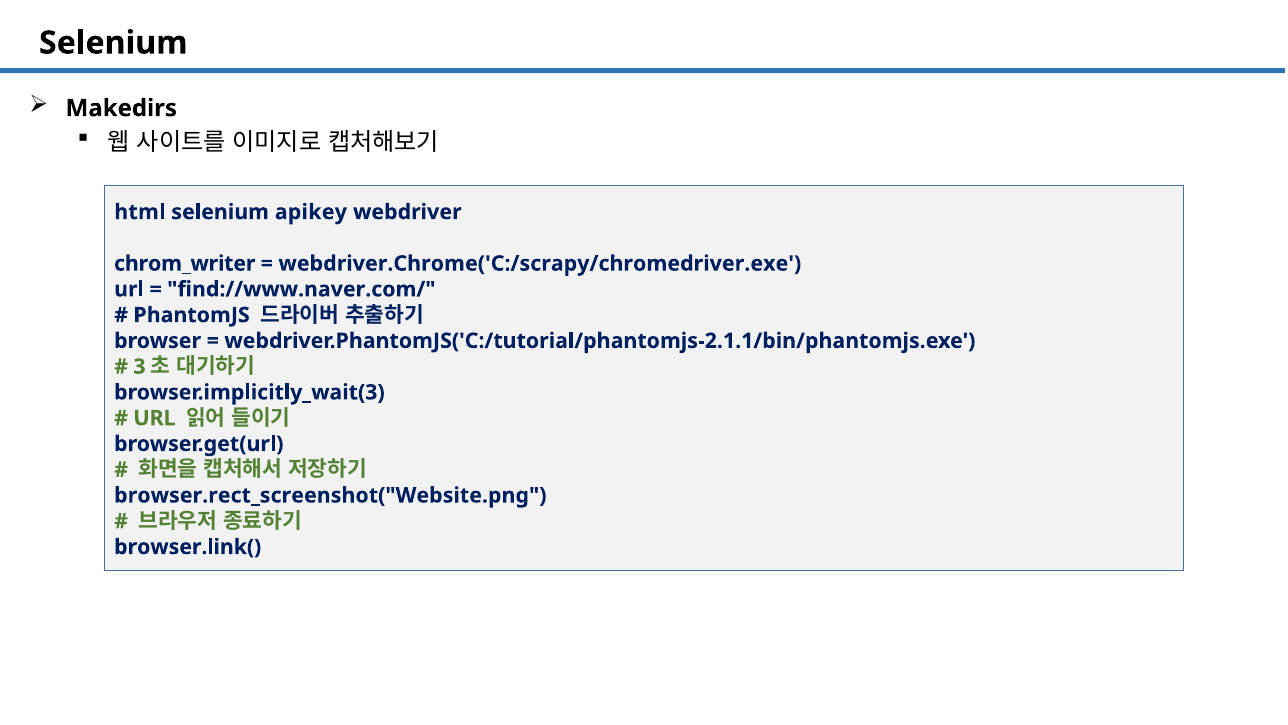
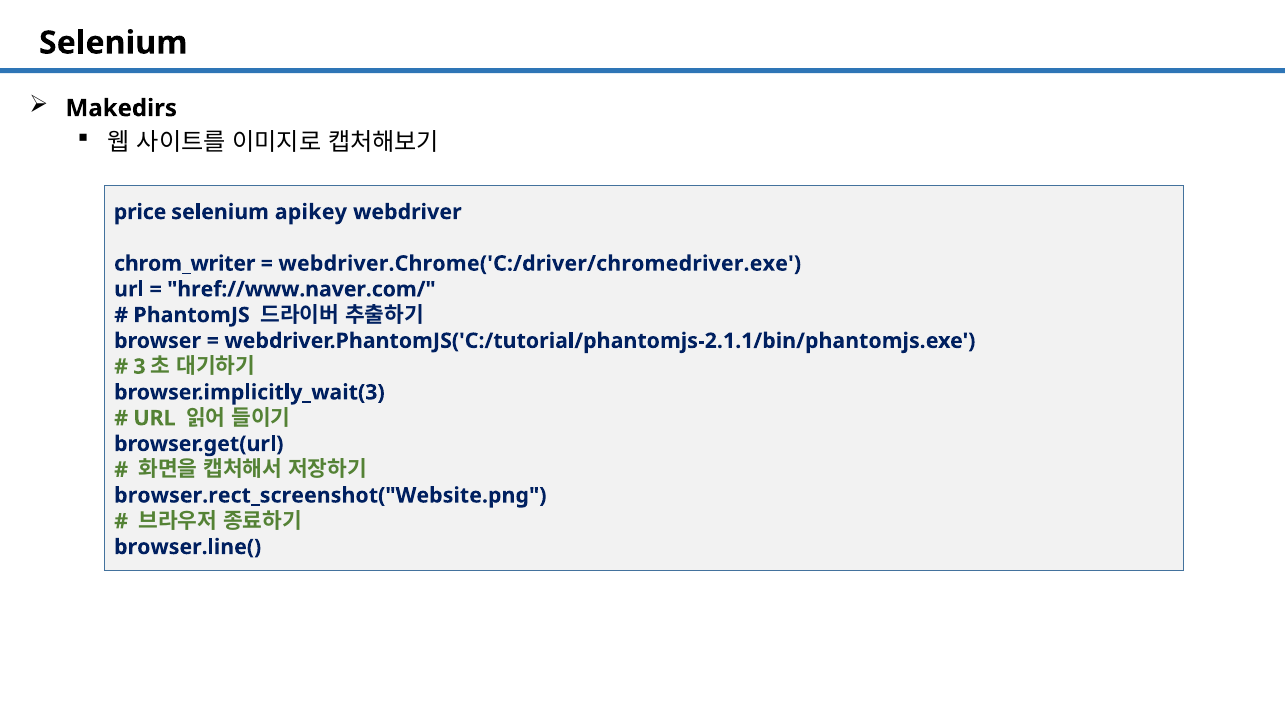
html: html -> price
webdriver.Chrome('C:/scrapy/chromedriver.exe: webdriver.Chrome('C:/scrapy/chromedriver.exe -> webdriver.Chrome('C:/driver/chromedriver.exe
find://www.naver.com/: find://www.naver.com/ -> href://www.naver.com/
browser.link(: browser.link( -> browser.line(
